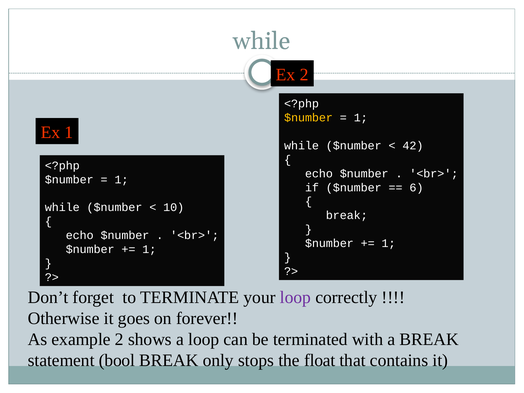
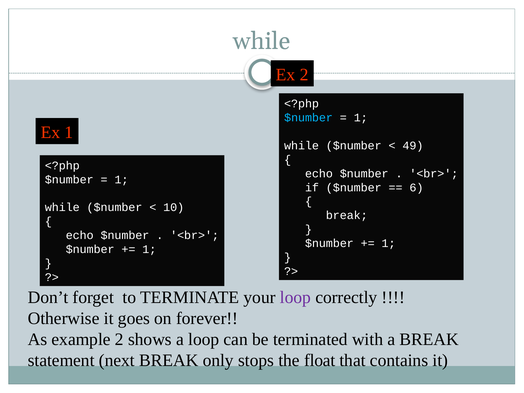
$number at (309, 118) colour: yellow -> light blue
42: 42 -> 49
bool: bool -> next
